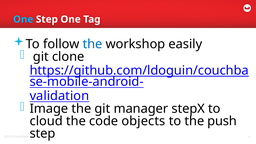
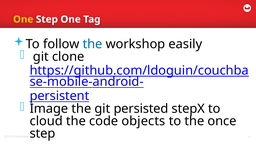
One at (23, 19) colour: light blue -> yellow
validation: validation -> persistent
manager: manager -> persisted
push: push -> once
